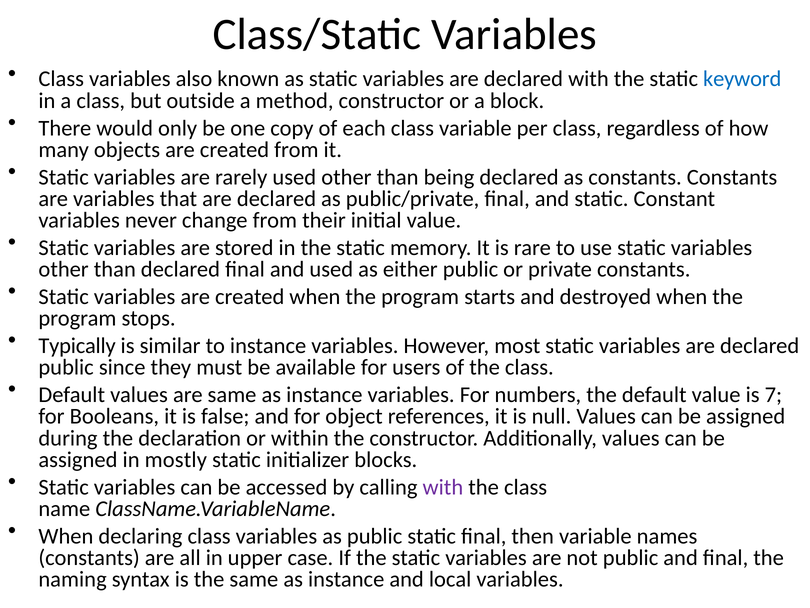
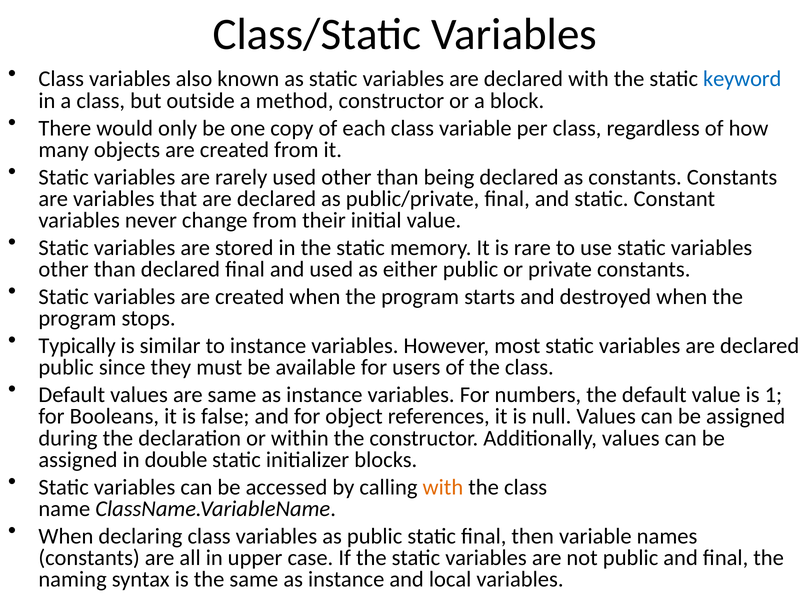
7: 7 -> 1
mostly: mostly -> double
with at (443, 487) colour: purple -> orange
